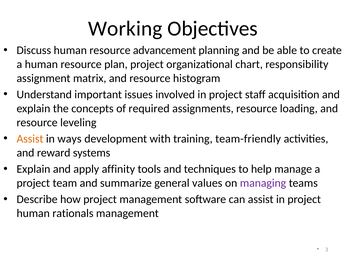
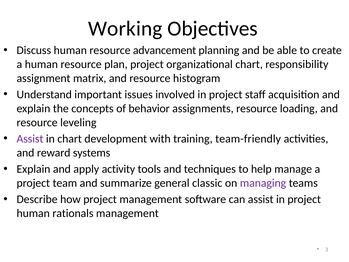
required: required -> behavior
Assist at (30, 139) colour: orange -> purple
in ways: ways -> chart
affinity: affinity -> activity
values: values -> classic
